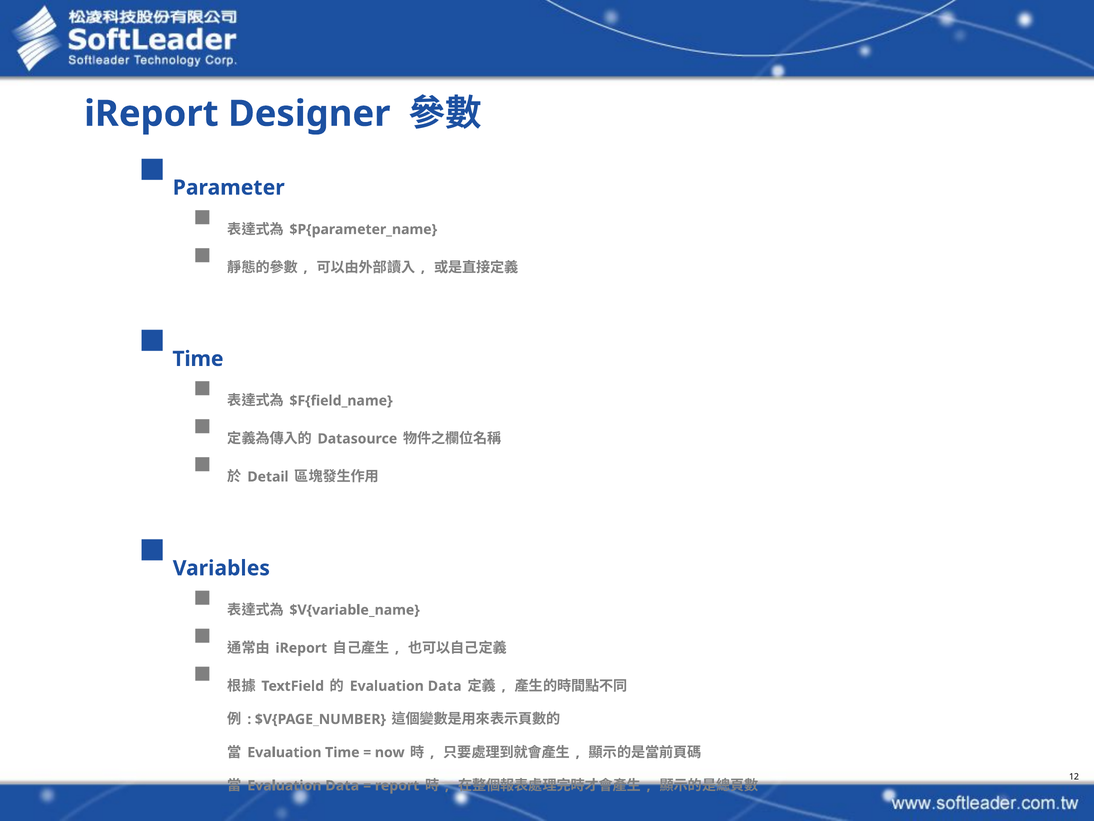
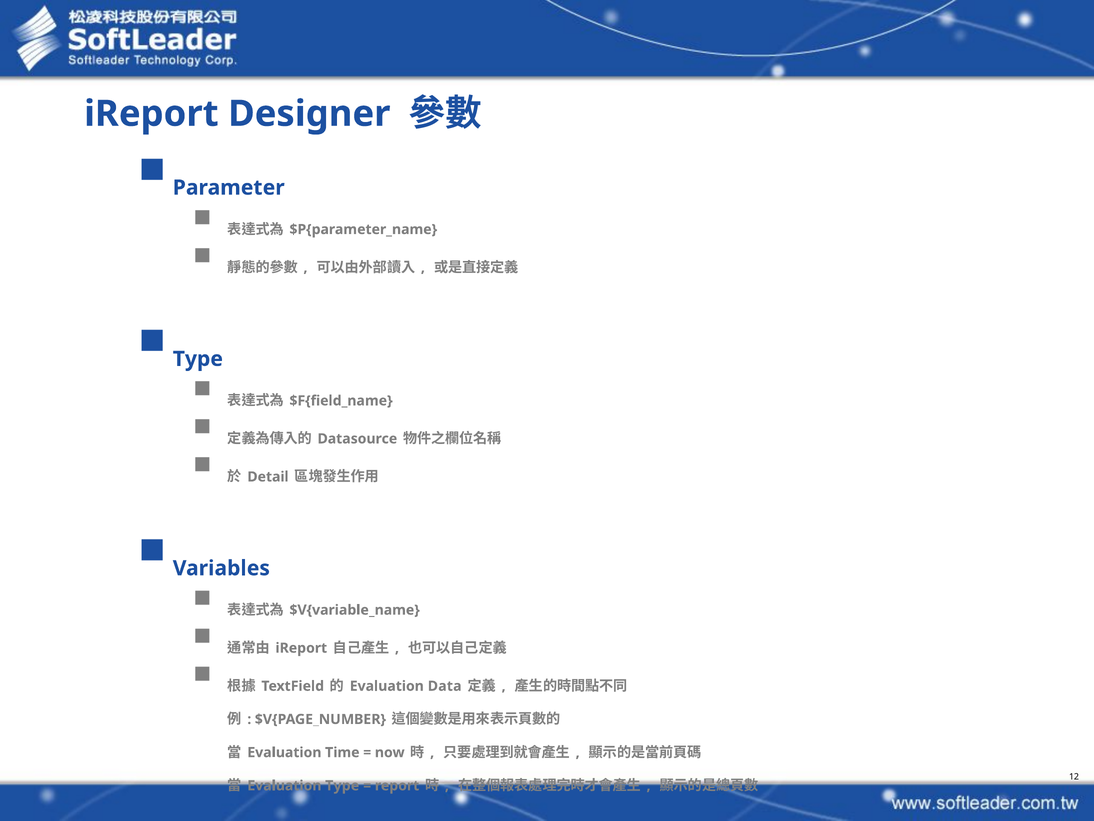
Time at (198, 359): Time -> Type
Data at (342, 785): Data -> Type
